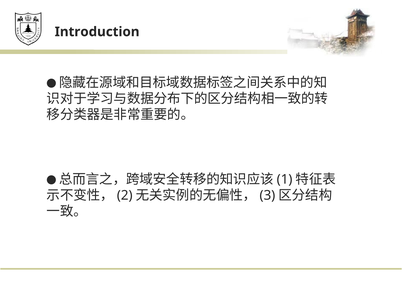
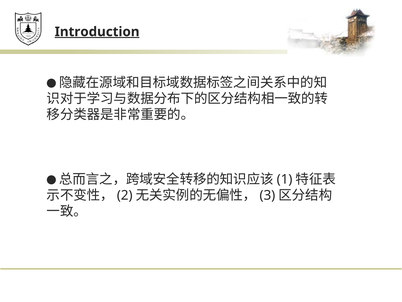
Introduction underline: none -> present
